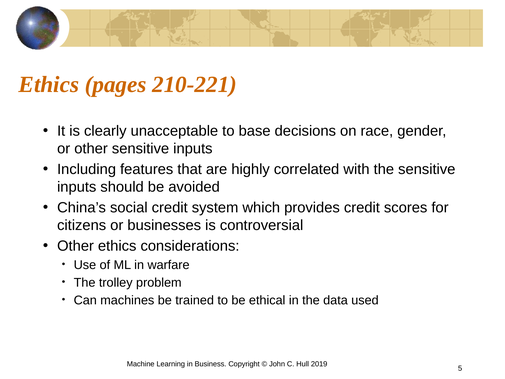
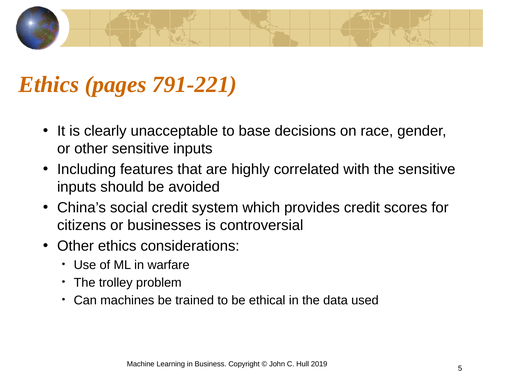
210-221: 210-221 -> 791-221
